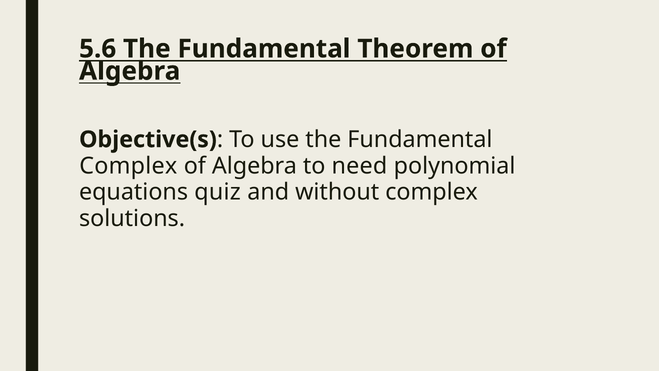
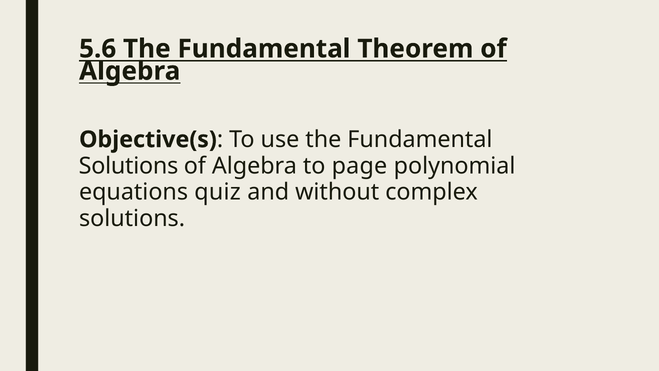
Complex at (128, 166): Complex -> Solutions
need: need -> page
